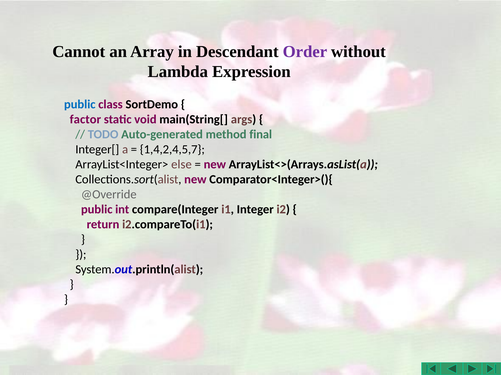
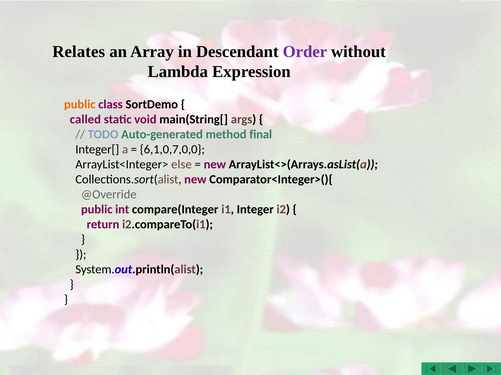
Cannot: Cannot -> Relates
public at (80, 105) colour: blue -> orange
factor: factor -> called
1,4,2,4,5,7: 1,4,2,4,5,7 -> 6,1,0,7,0,0
